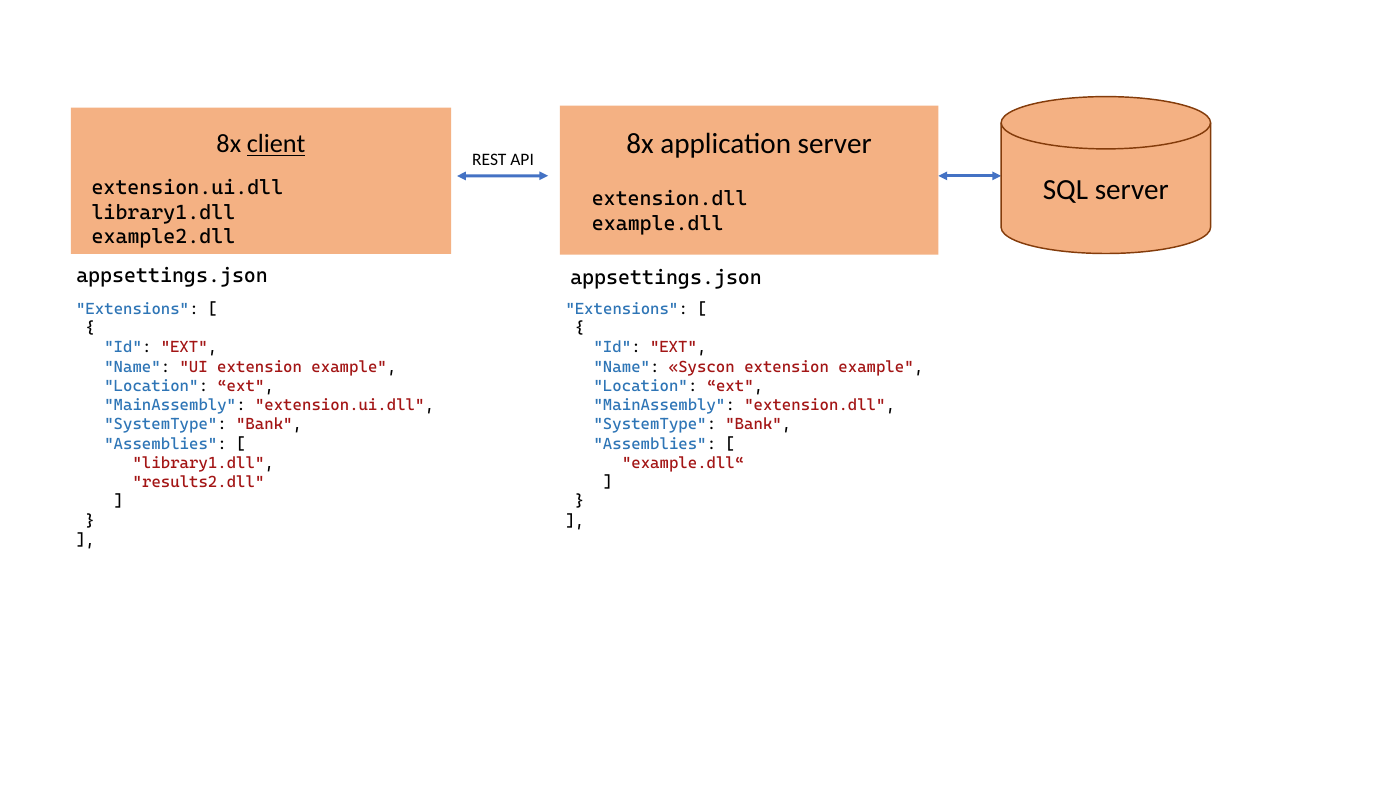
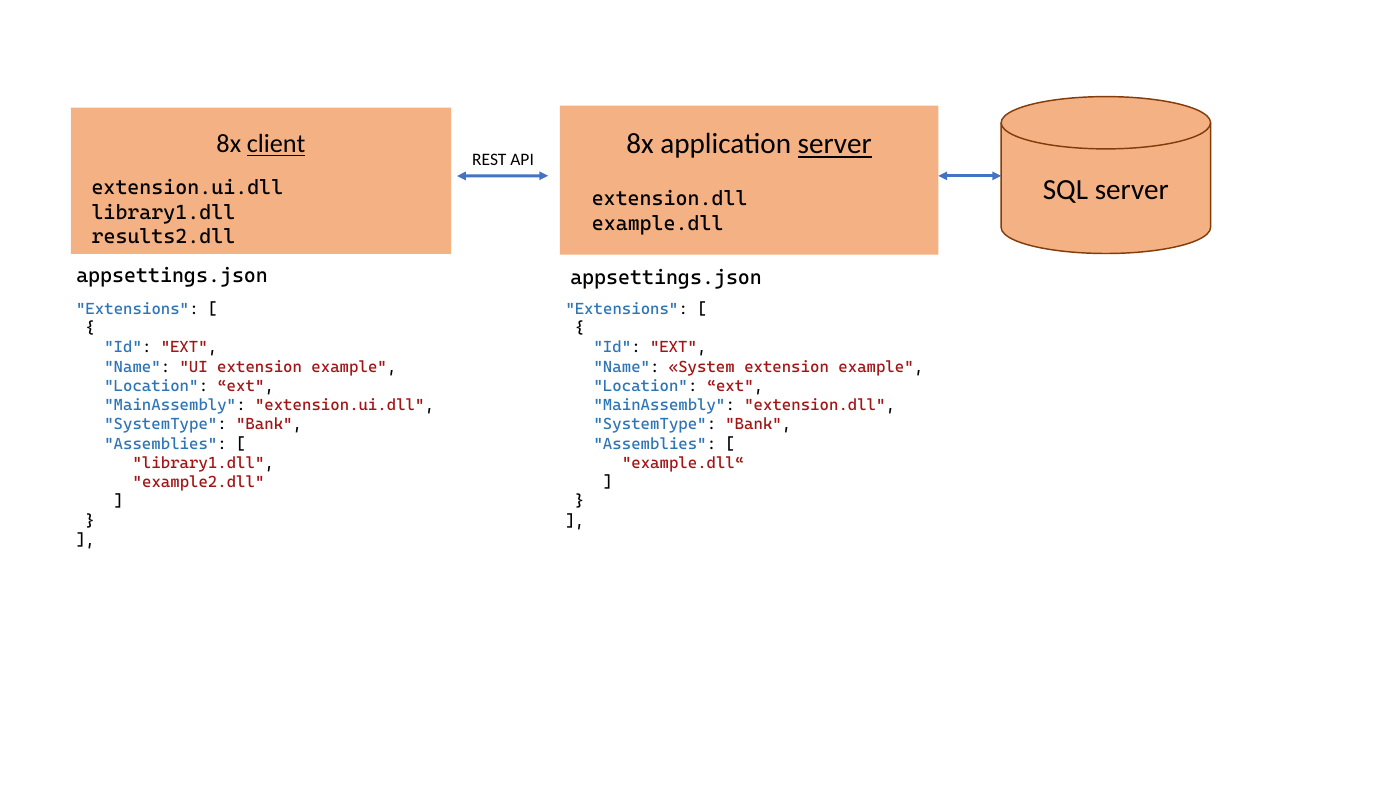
server at (835, 144) underline: none -> present
example2.dll: example2.dll -> results2.dll
Syscon: Syscon -> System
results2.dll: results2.dll -> example2.dll
